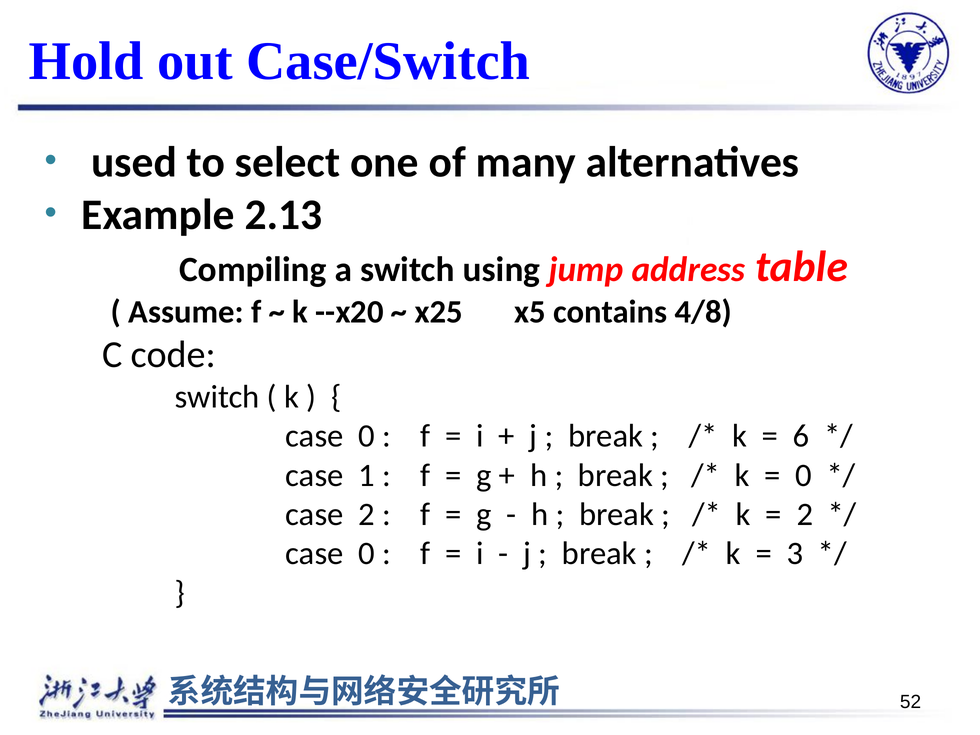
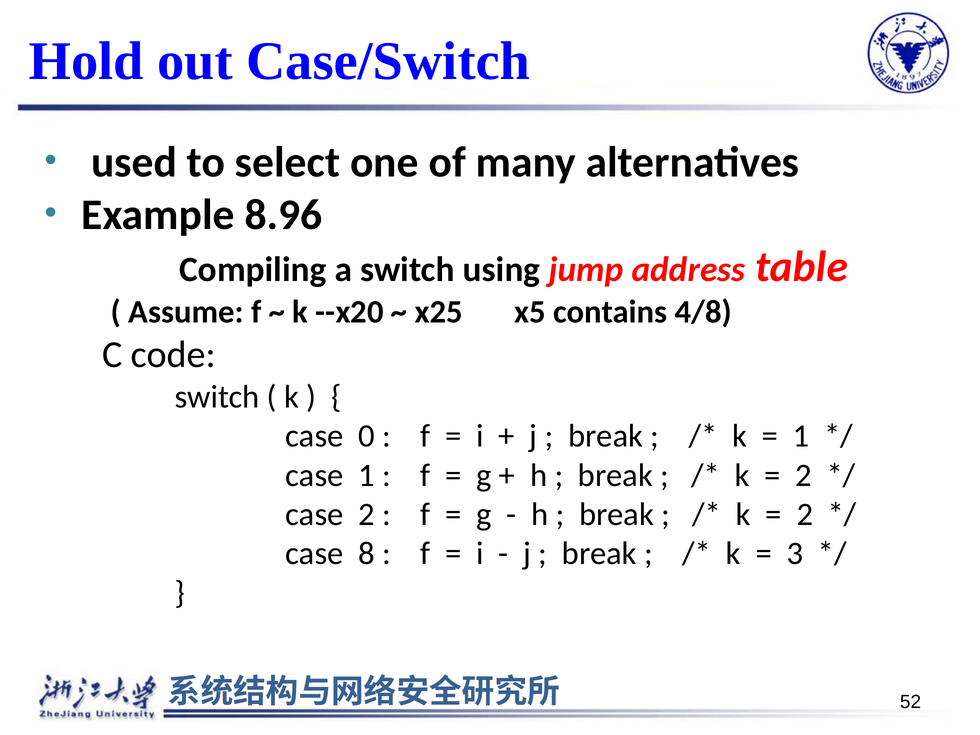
2.13: 2.13 -> 8.96
6 at (801, 436): 6 -> 1
0 at (804, 475): 0 -> 2
0 at (367, 554): 0 -> 8
